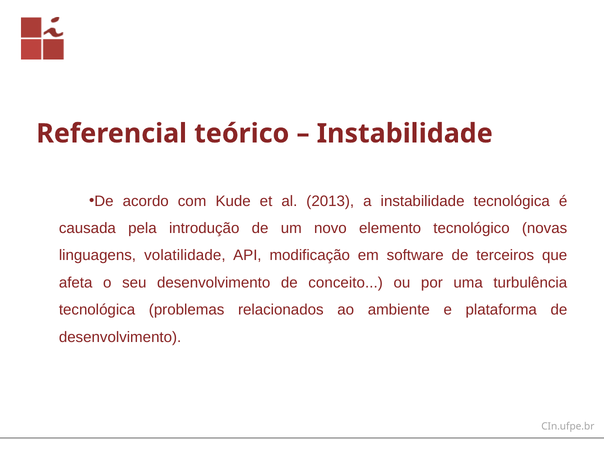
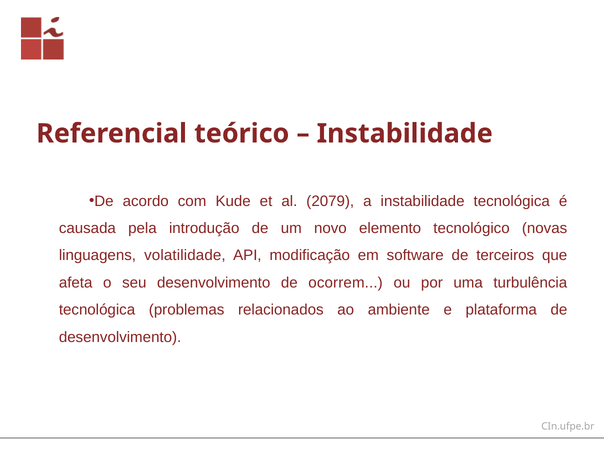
2013: 2013 -> 2079
conceito: conceito -> ocorrem
